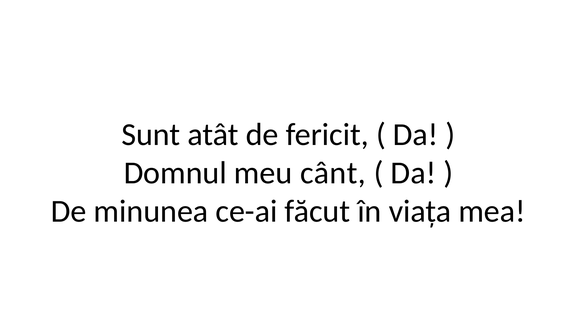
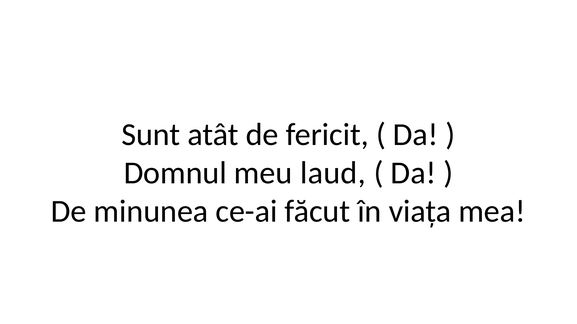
cânt: cânt -> laud
